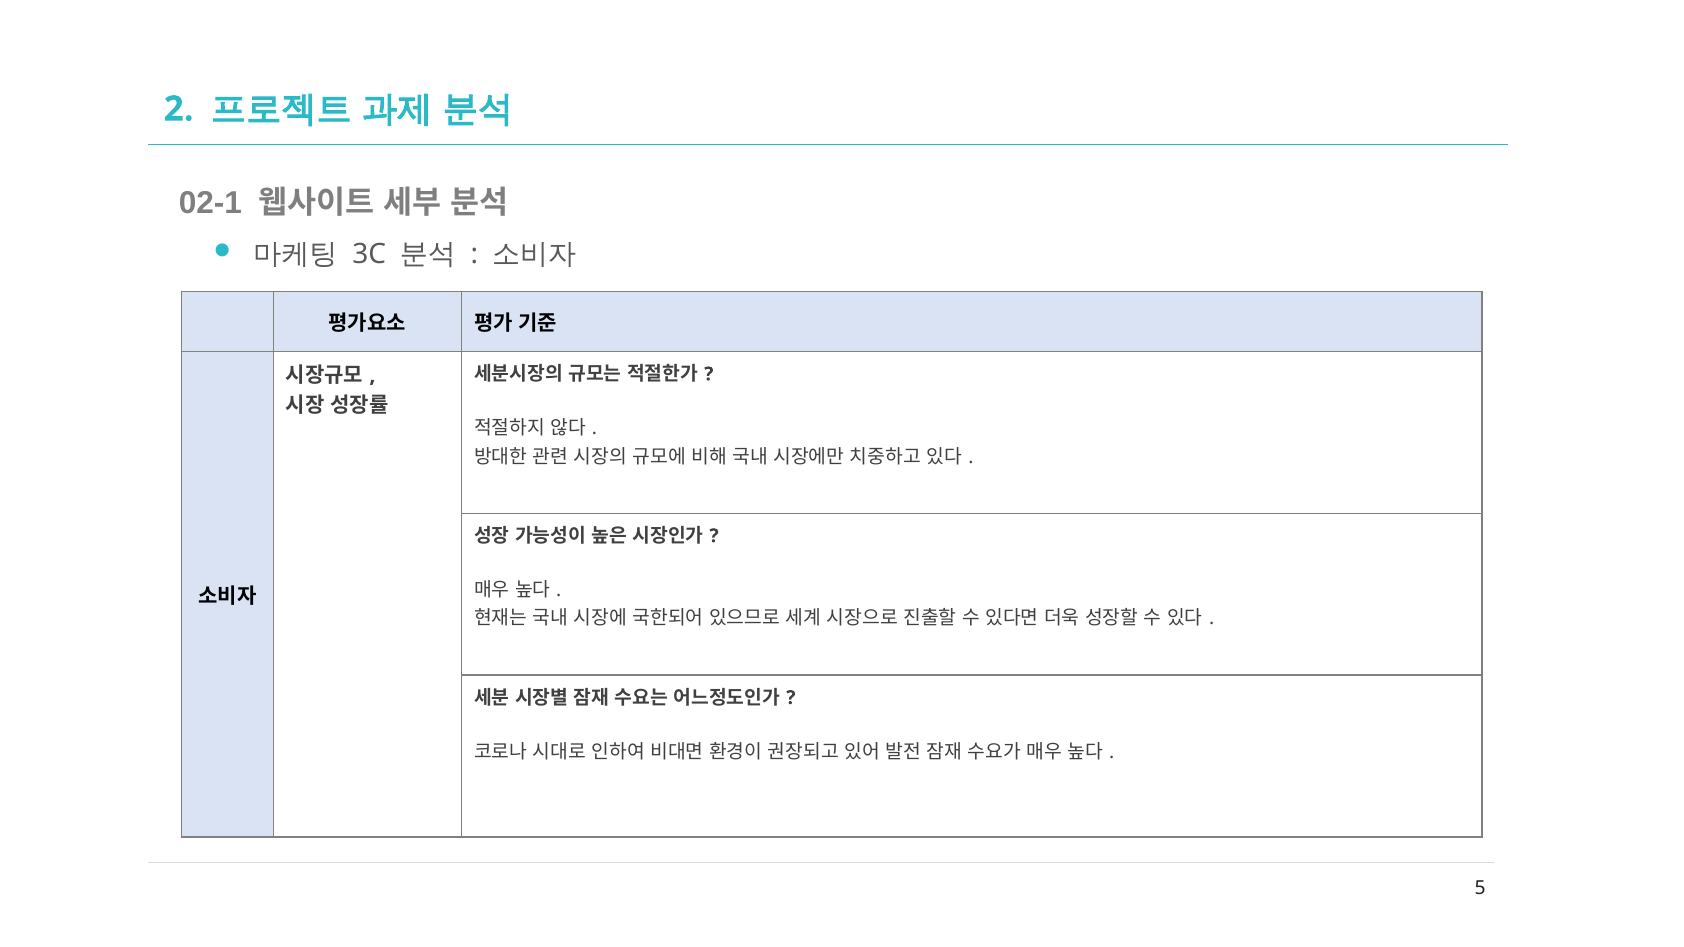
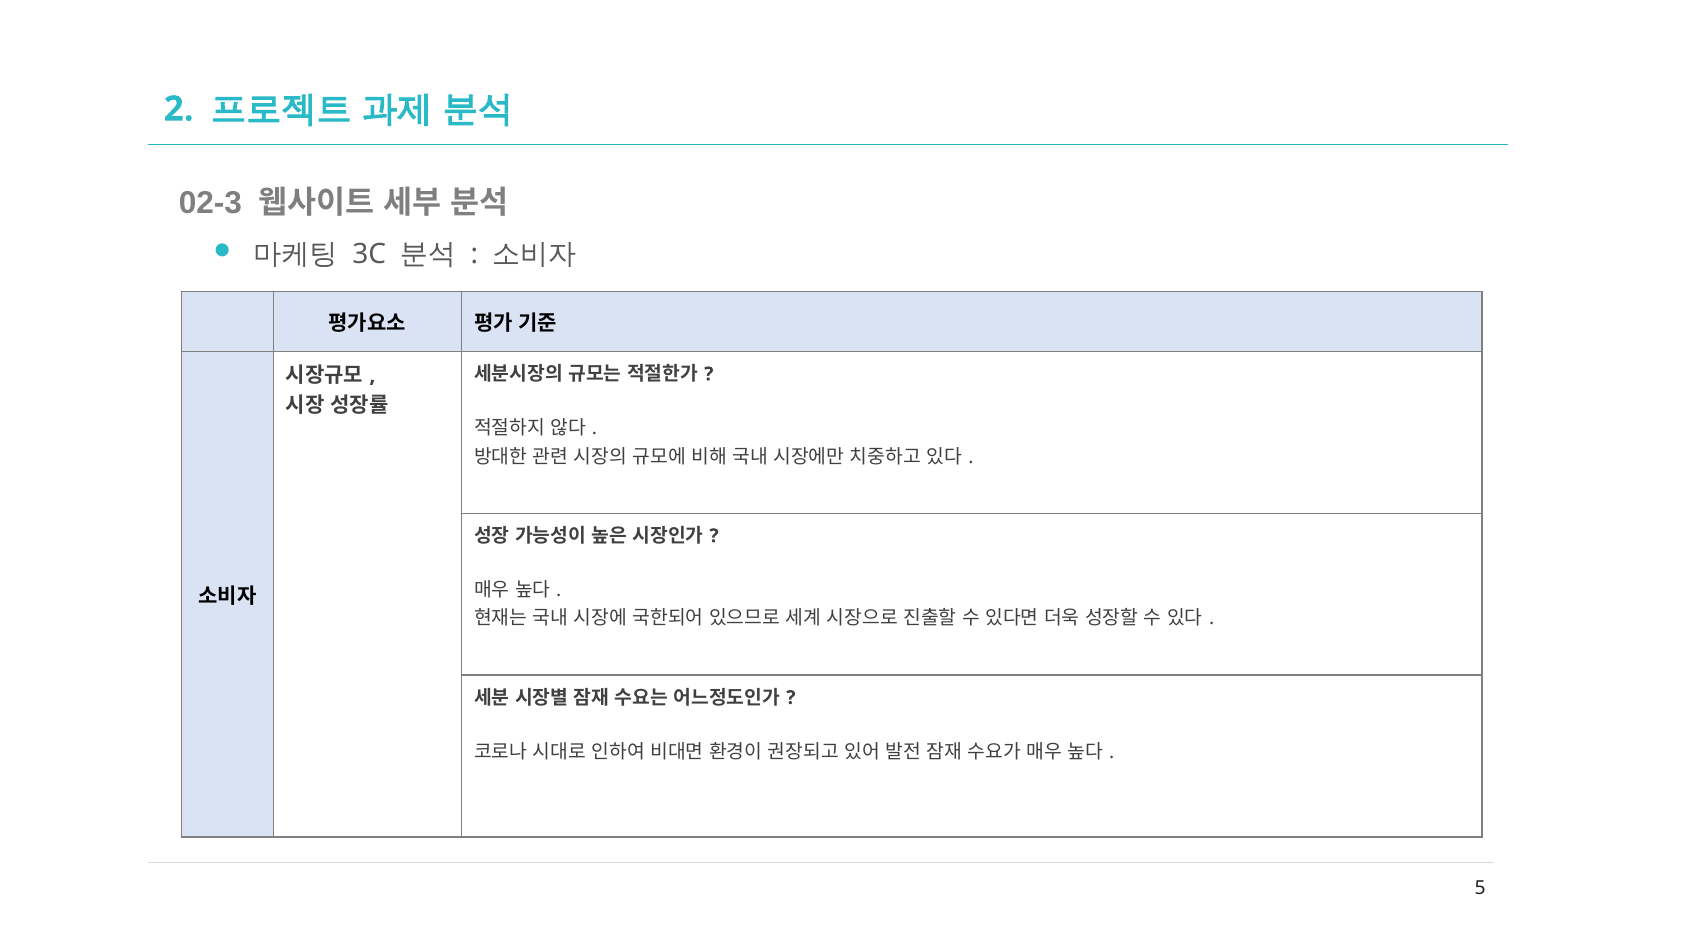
02-1: 02-1 -> 02-3
